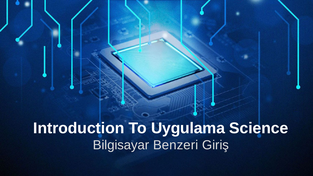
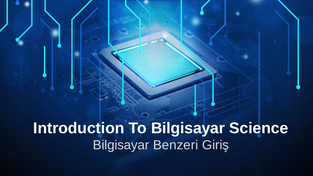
To Uygulama: Uygulama -> Bilgisayar
